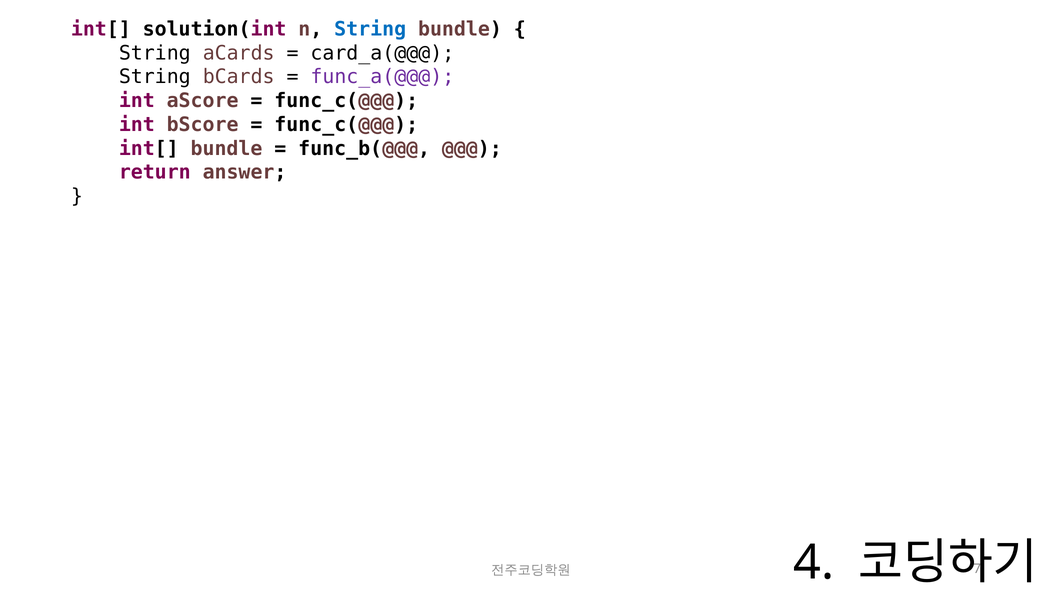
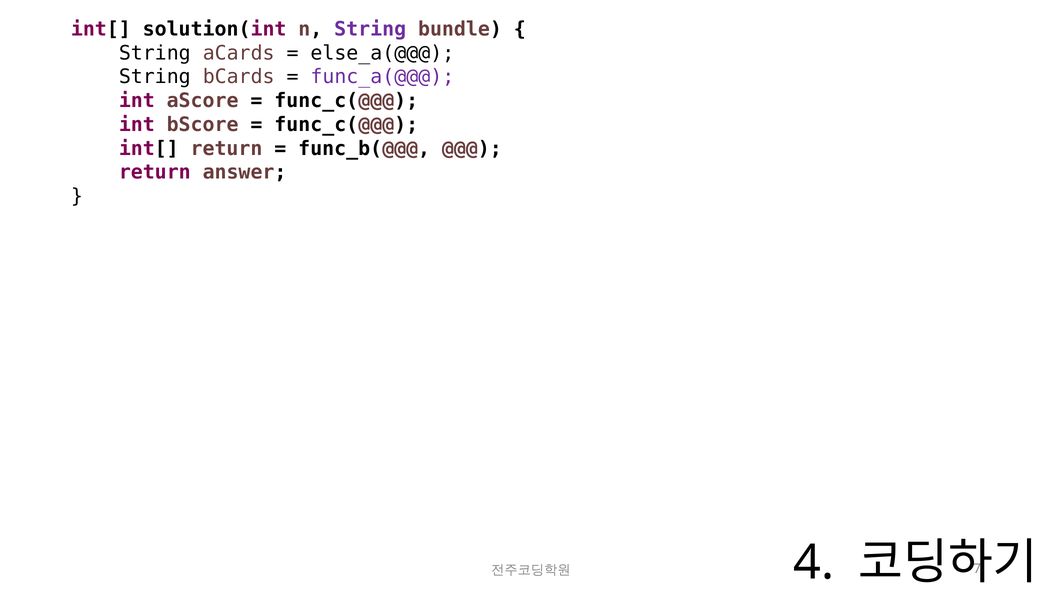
String at (370, 29) colour: blue -> purple
card_a(@@@: card_a(@@@ -> else_a(@@@
int[ bundle: bundle -> return
